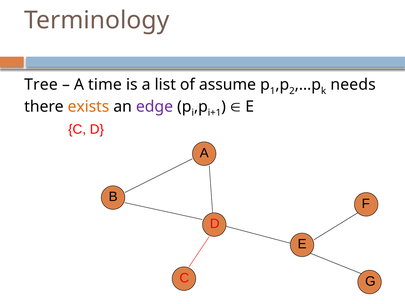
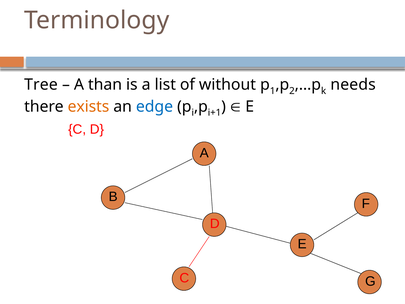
time: time -> than
assume: assume -> without
edge colour: purple -> blue
